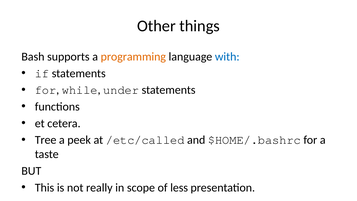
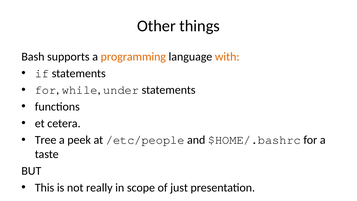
with colour: blue -> orange
/etc/called: /etc/called -> /etc/people
less: less -> just
